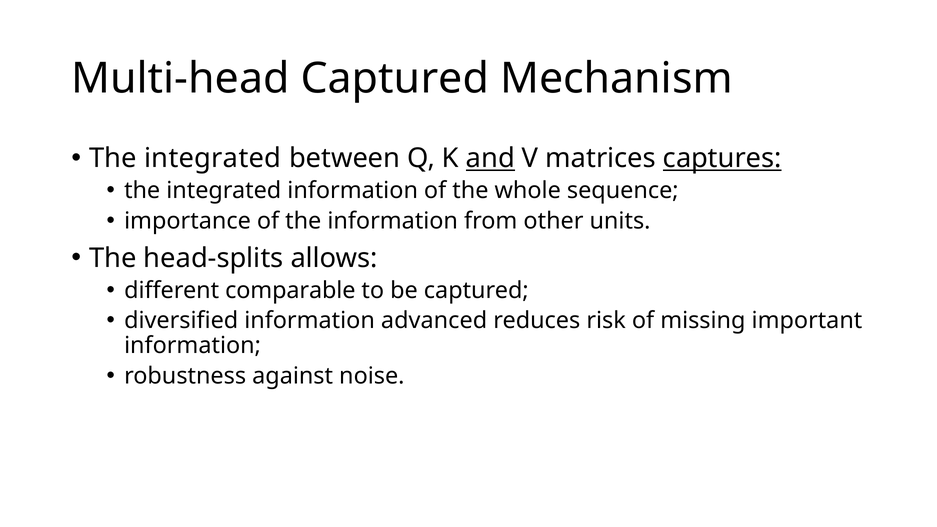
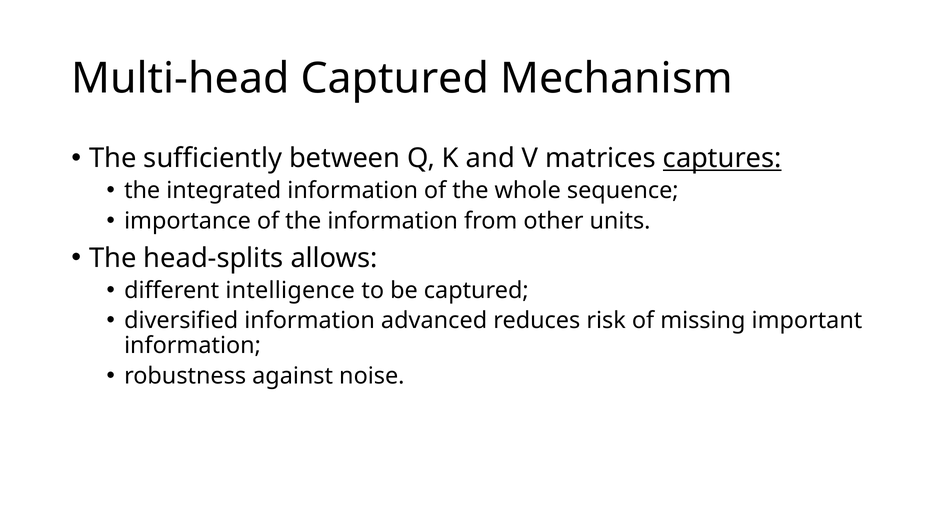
integrated at (213, 158): integrated -> sufficiently
and underline: present -> none
comparable: comparable -> intelligence
